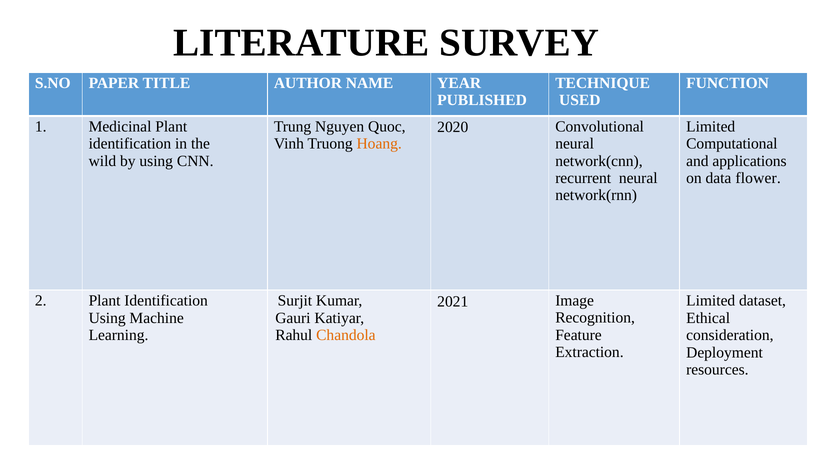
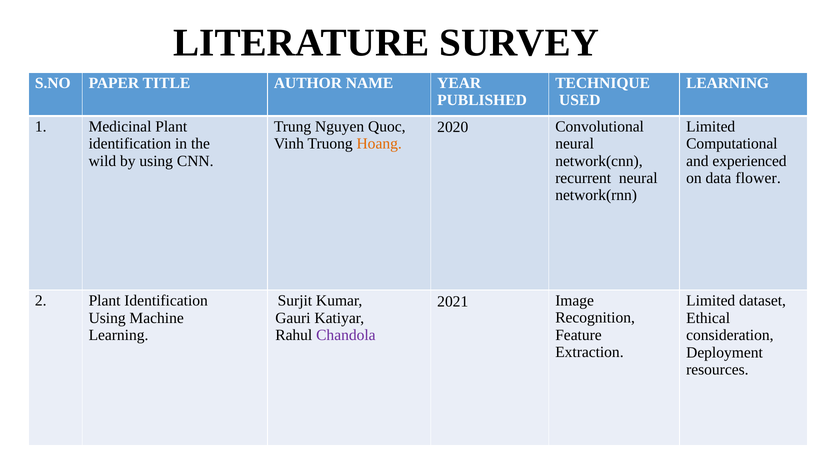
FUNCTION at (728, 83): FUNCTION -> LEARNING
applications: applications -> experienced
Chandola colour: orange -> purple
